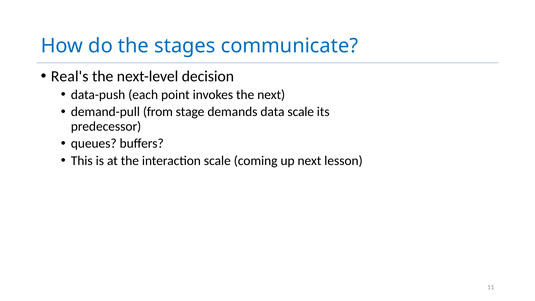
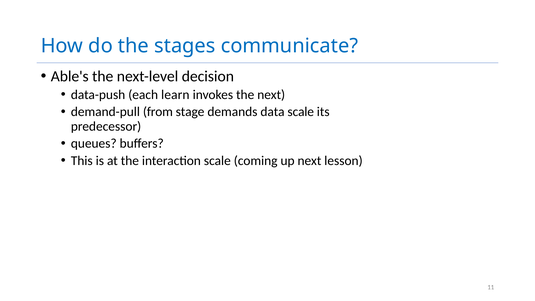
Real's: Real's -> Able's
point: point -> learn
